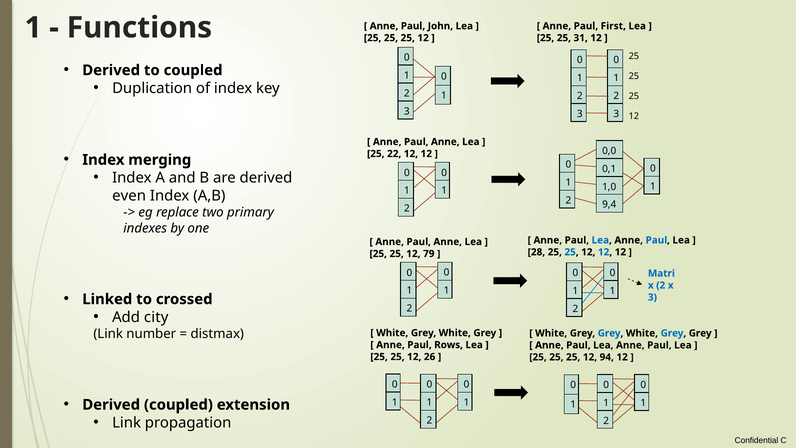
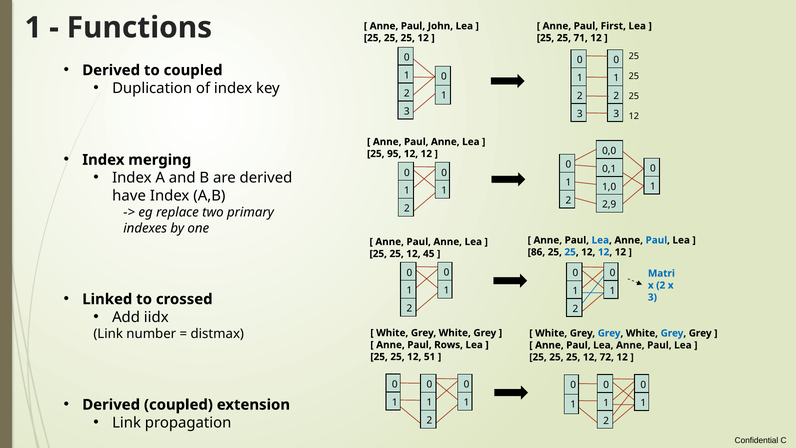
31: 31 -> 71
22: 22 -> 95
even: even -> have
9,4: 9,4 -> 2,9
28: 28 -> 86
79: 79 -> 45
city: city -> iidx
26: 26 -> 51
94: 94 -> 72
